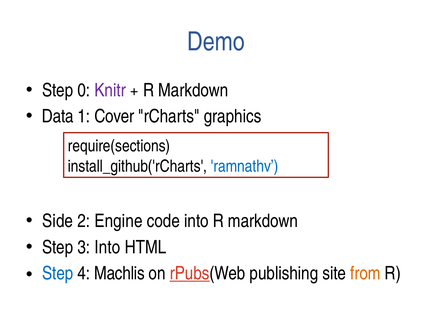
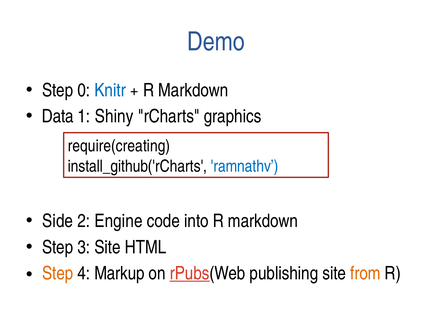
Knitr colour: purple -> blue
Cover: Cover -> Shiny
require(sections: require(sections -> require(creating
3 Into: Into -> Site
Step at (58, 273) colour: blue -> orange
Machlis: Machlis -> Markup
